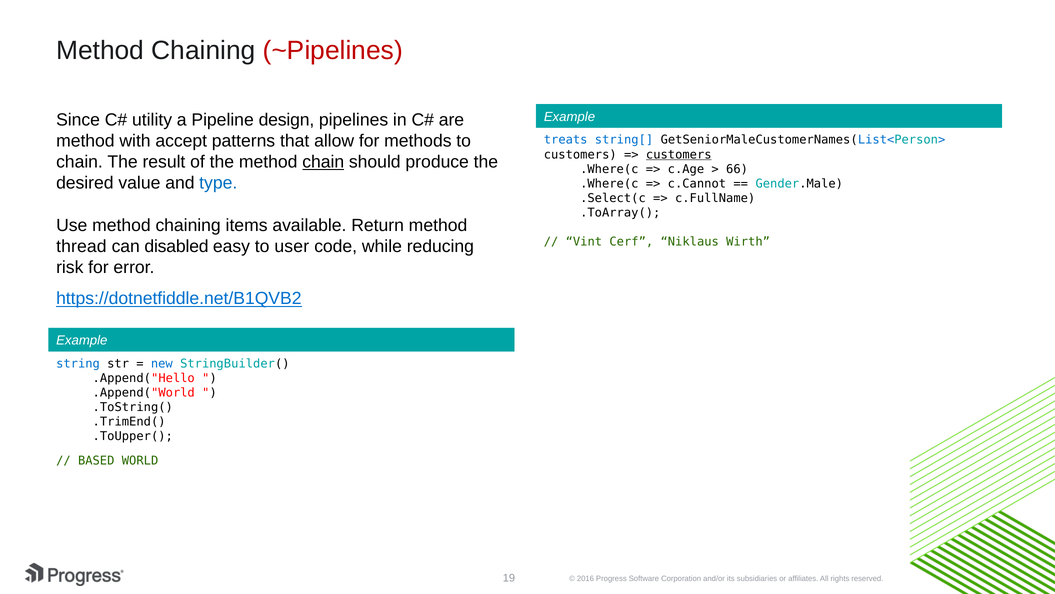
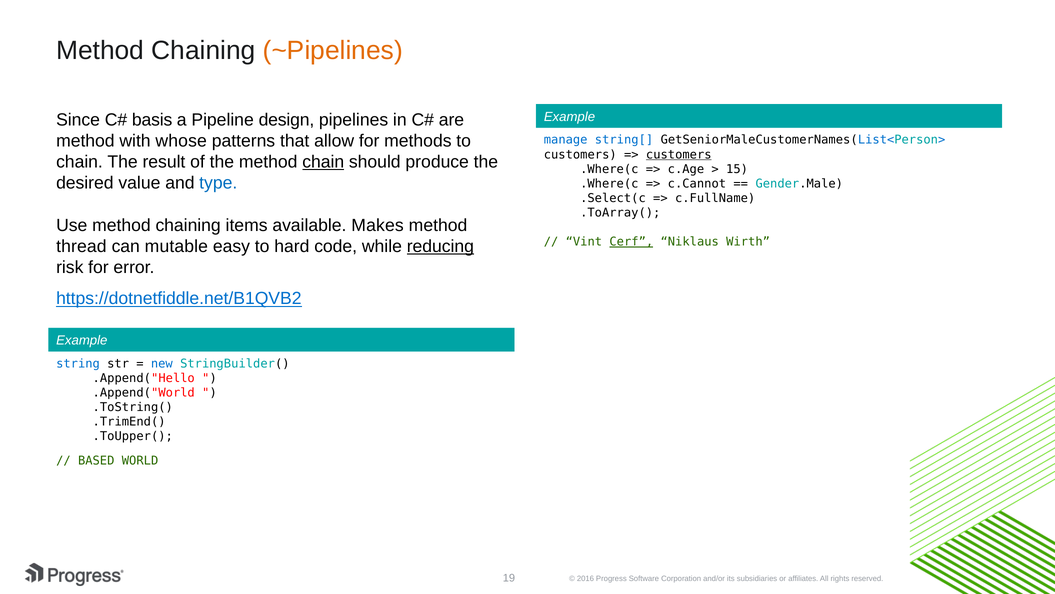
~Pipelines colour: red -> orange
utility: utility -> basis
accept: accept -> whose
treats: treats -> manage
66: 66 -> 15
Return: Return -> Makes
Cerf underline: none -> present
disabled: disabled -> mutable
user: user -> hard
reducing underline: none -> present
